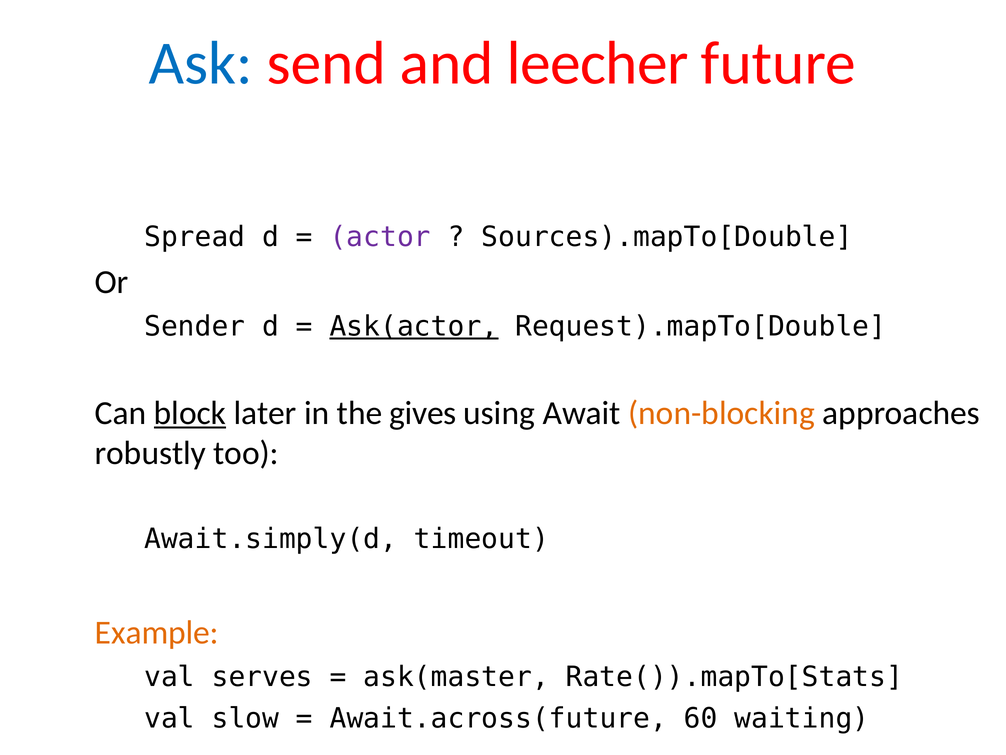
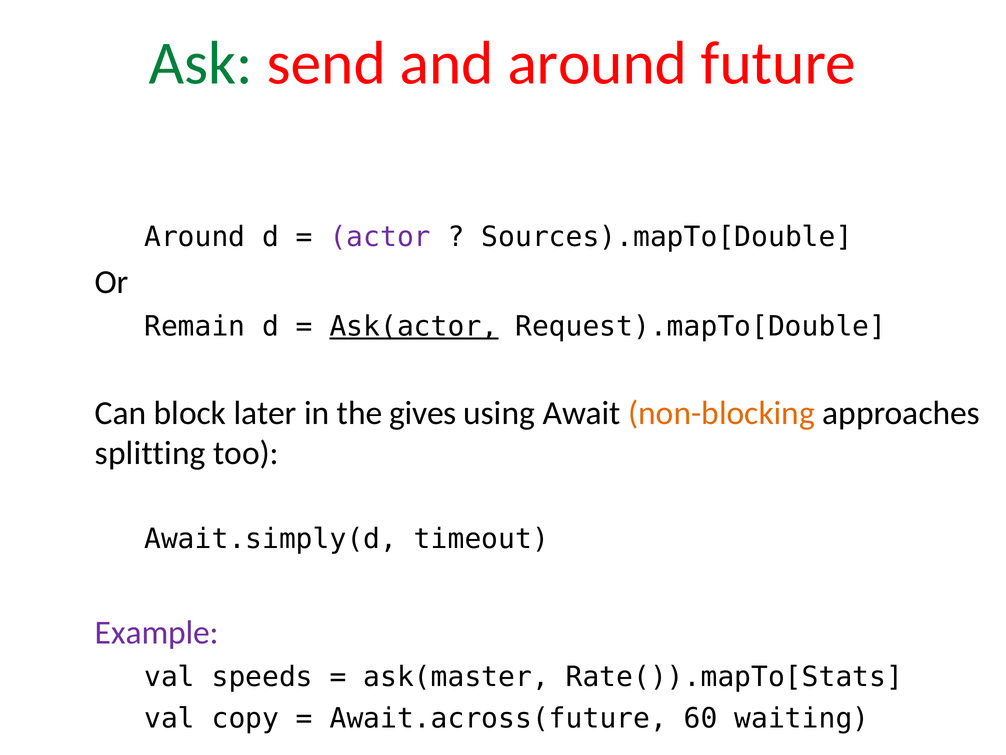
Ask colour: blue -> green
and leecher: leecher -> around
Spread at (195, 237): Spread -> Around
Sender: Sender -> Remain
block underline: present -> none
robustly: robustly -> splitting
Example colour: orange -> purple
serves: serves -> speeds
slow: slow -> copy
